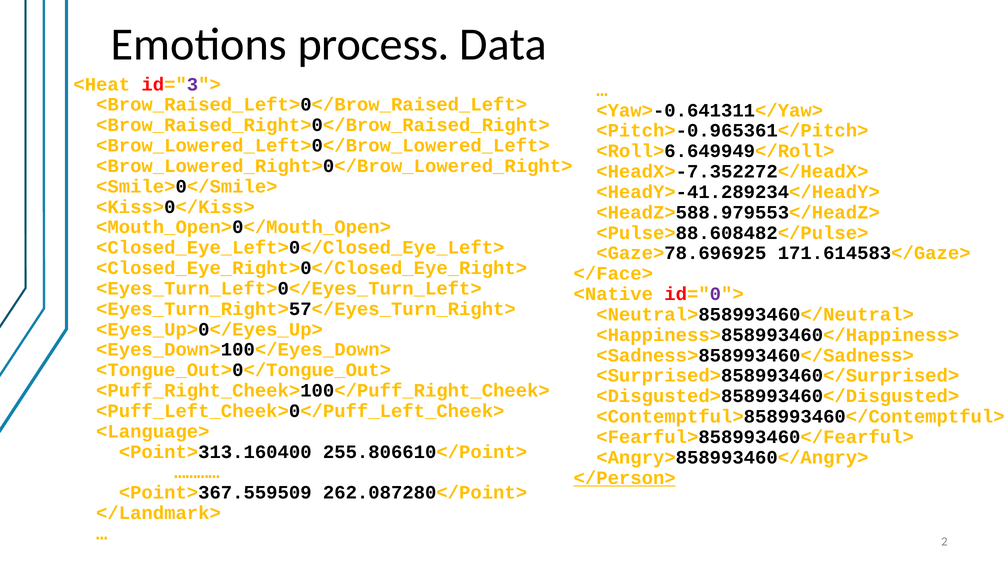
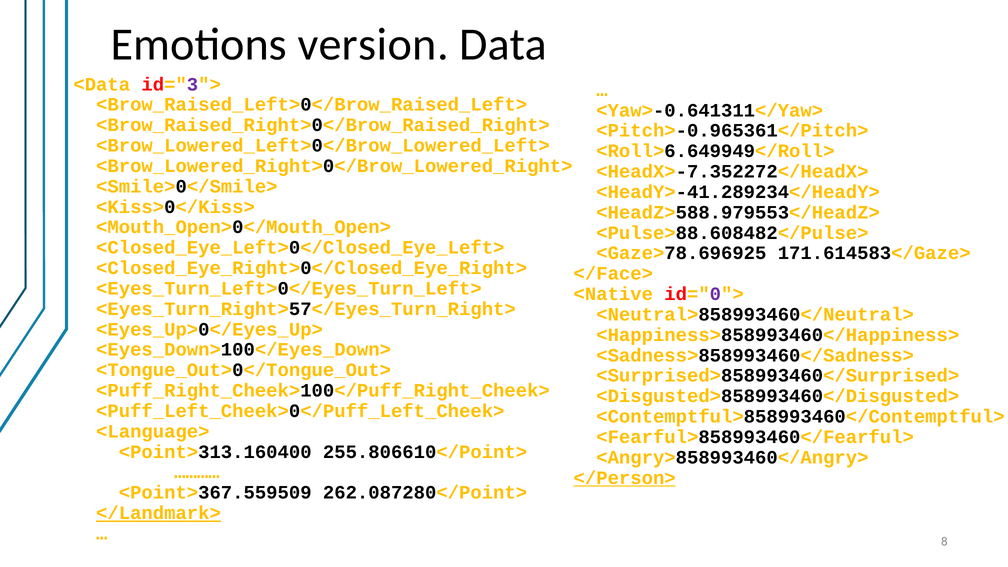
process: process -> version
<Heat: <Heat -> <Data
</Landmark> underline: none -> present
2: 2 -> 8
